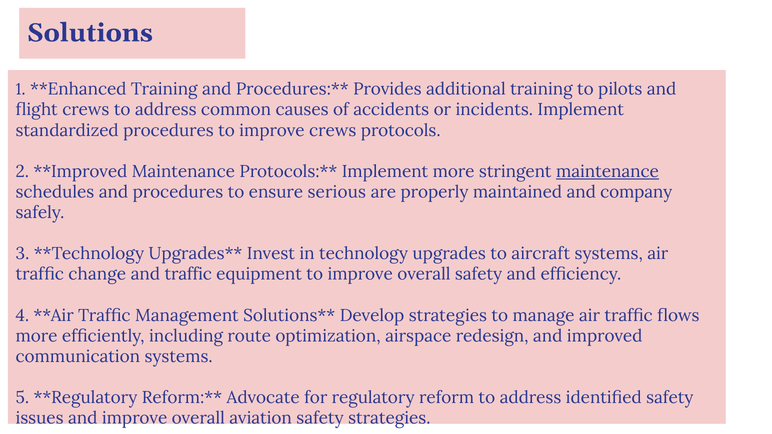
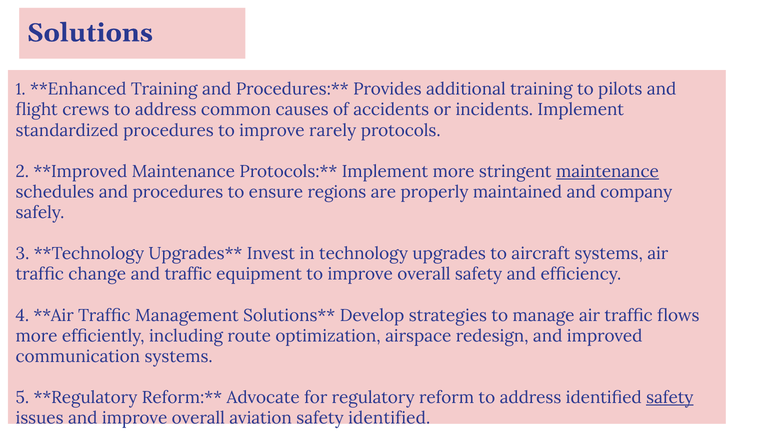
improve crews: crews -> rarely
serious: serious -> regions
safety at (670, 398) underline: none -> present
safety strategies: strategies -> identified
